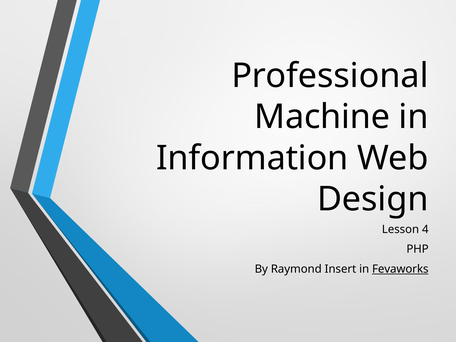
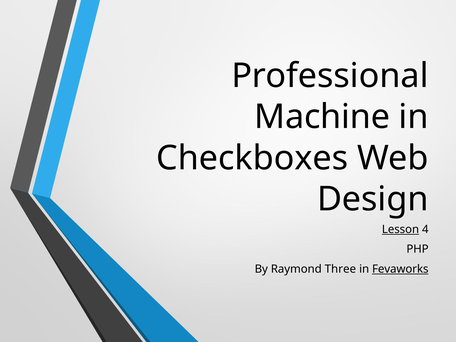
Information: Information -> Checkboxes
Lesson underline: none -> present
Insert: Insert -> Three
